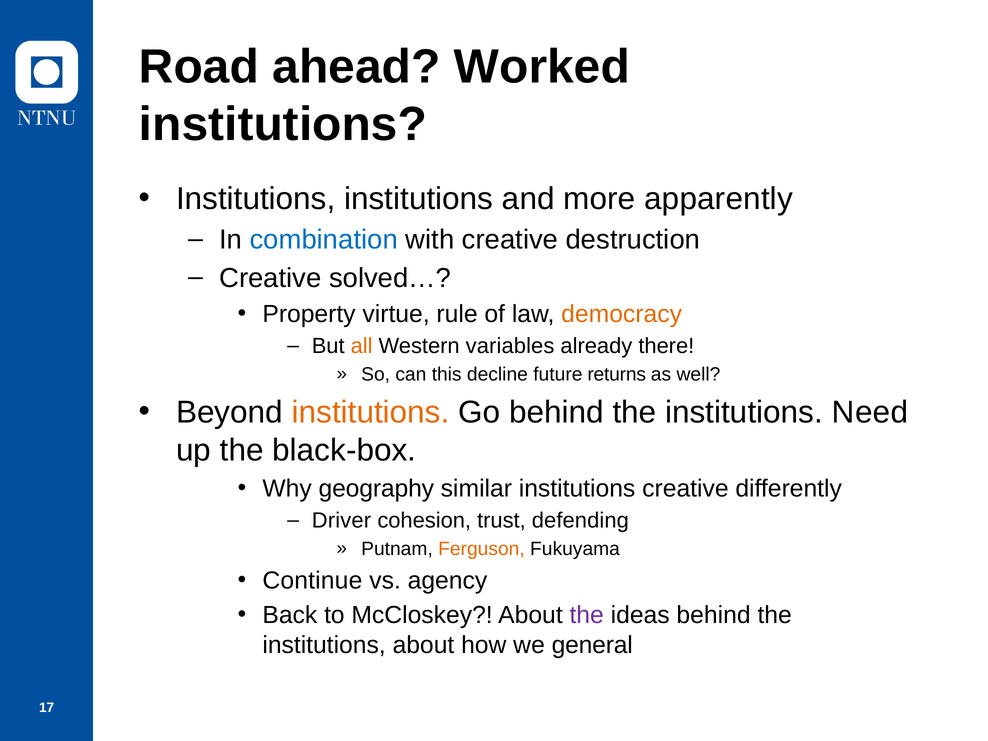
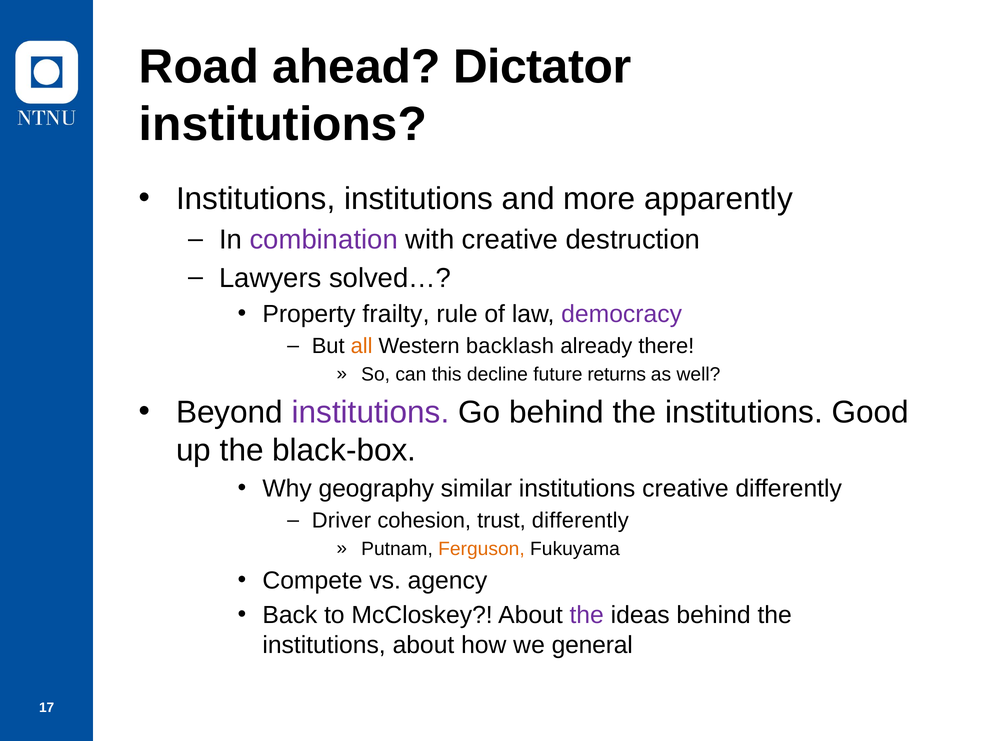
Worked: Worked -> Dictator
combination colour: blue -> purple
Creative at (270, 278): Creative -> Lawyers
virtue: virtue -> frailty
democracy colour: orange -> purple
variables: variables -> backlash
institutions at (371, 412) colour: orange -> purple
Need: Need -> Good
trust defending: defending -> differently
Continue: Continue -> Compete
